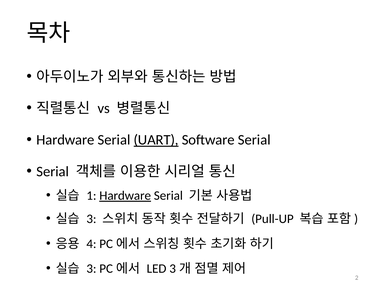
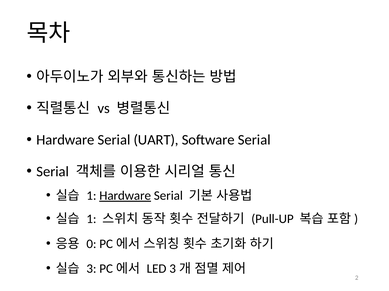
UART underline: present -> none
3 at (91, 220): 3 -> 1
4: 4 -> 0
